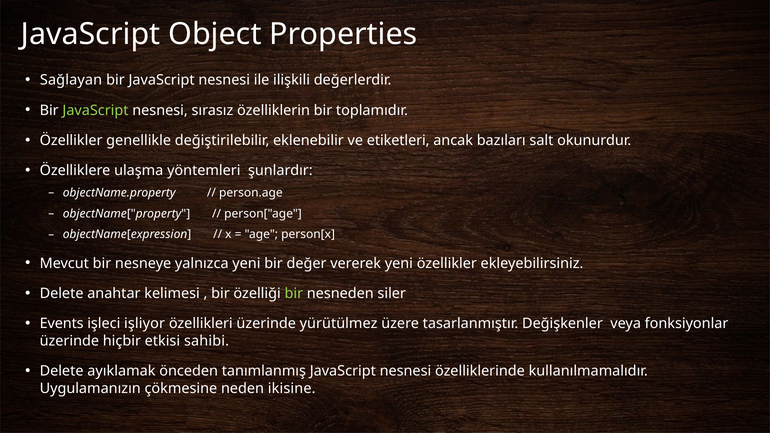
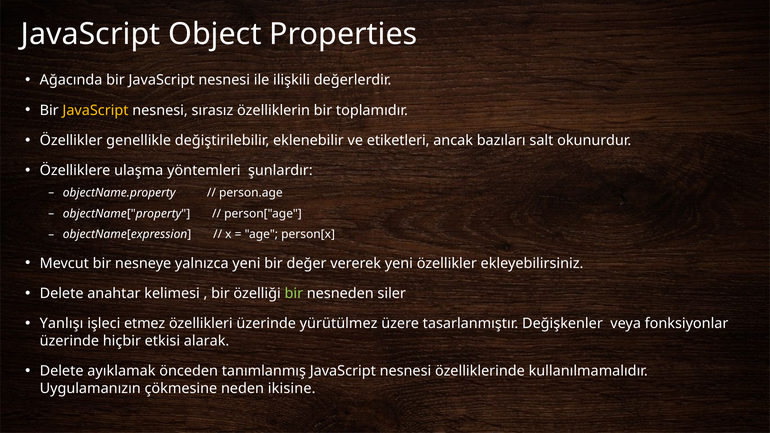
Sağlayan: Sağlayan -> Ağacında
JavaScript at (95, 110) colour: light green -> yellow
Events: Events -> Yanlışı
işliyor: işliyor -> etmez
sahibi: sahibi -> alarak
